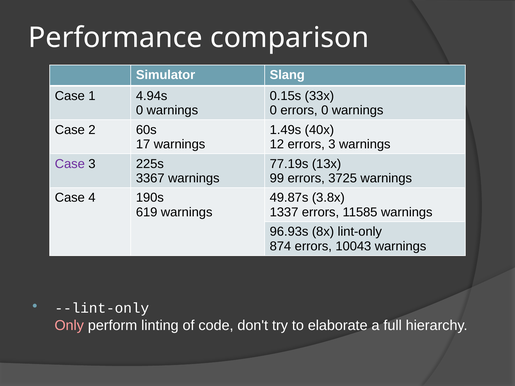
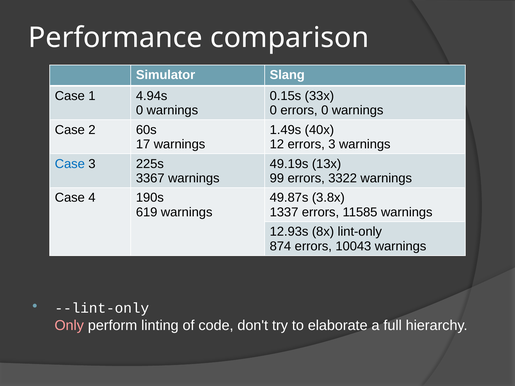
Case at (70, 164) colour: purple -> blue
77.19s: 77.19s -> 49.19s
3725: 3725 -> 3322
96.93s: 96.93s -> 12.93s
